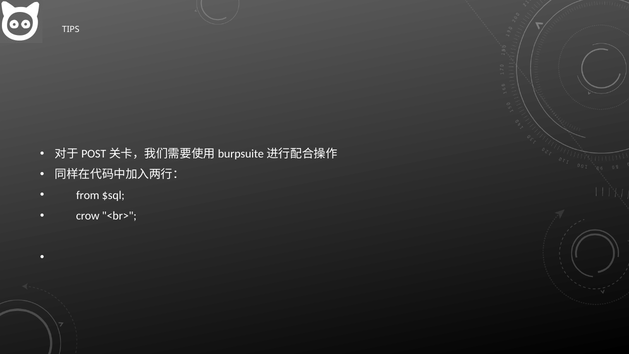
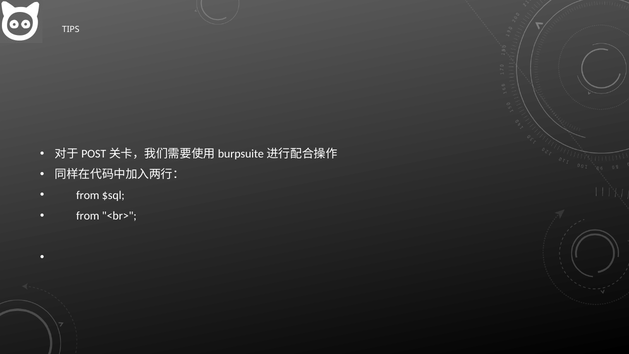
crow at (88, 216): crow -> from
